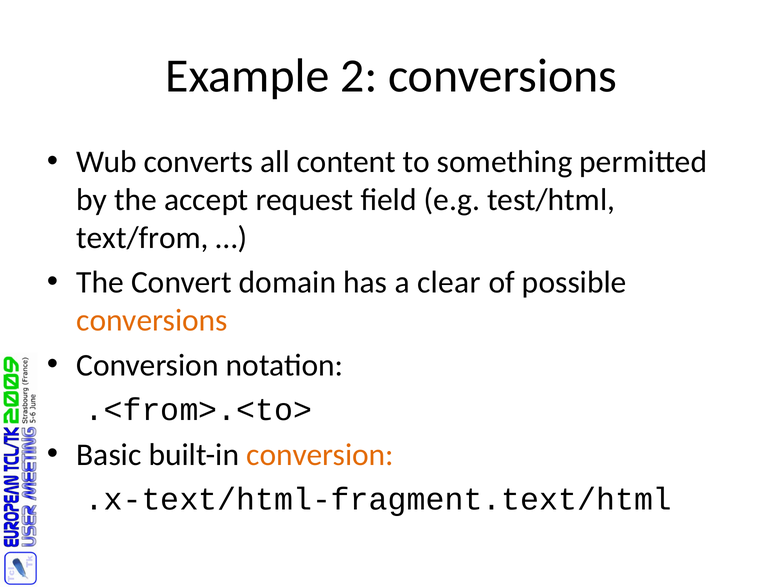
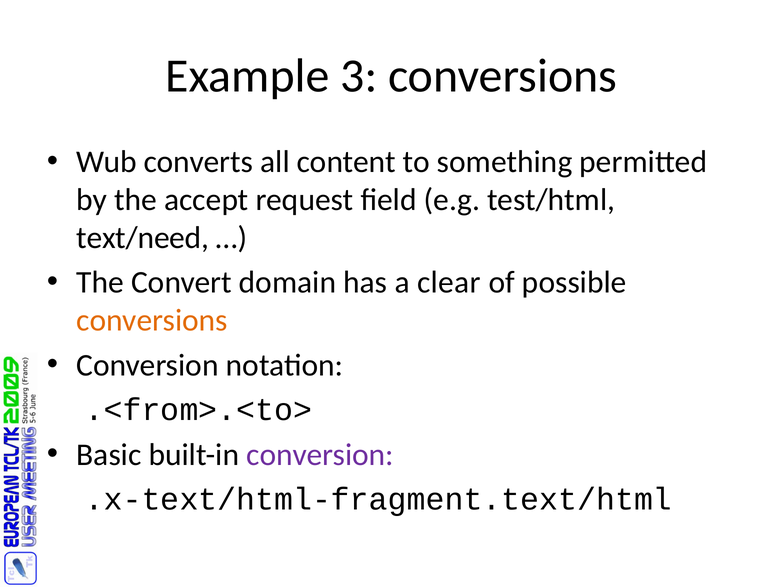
2: 2 -> 3
text/from: text/from -> text/need
conversion at (320, 455) colour: orange -> purple
